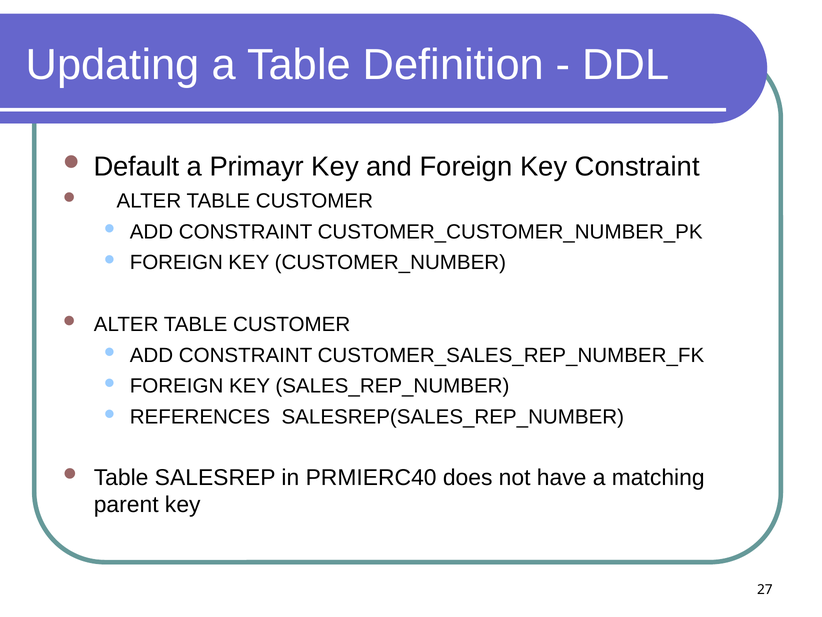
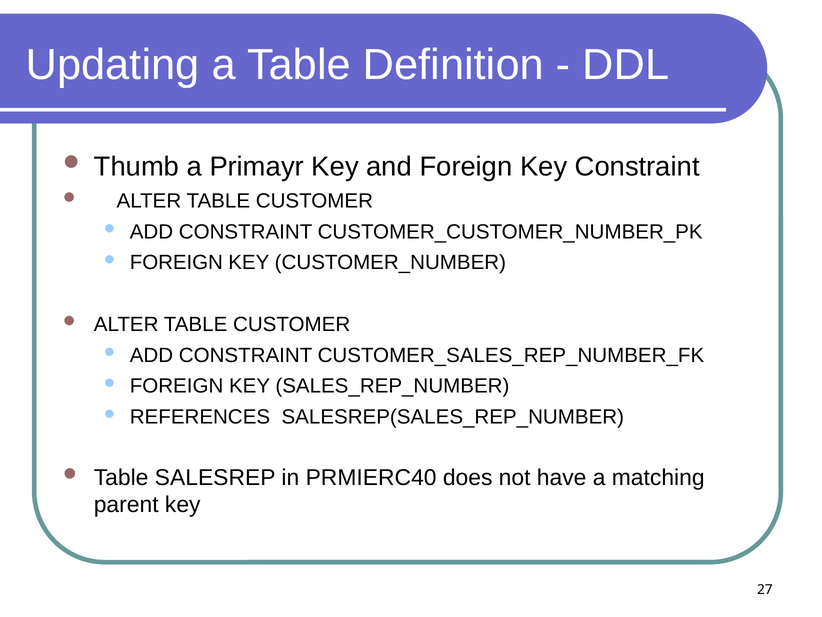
Default: Default -> Thumb
